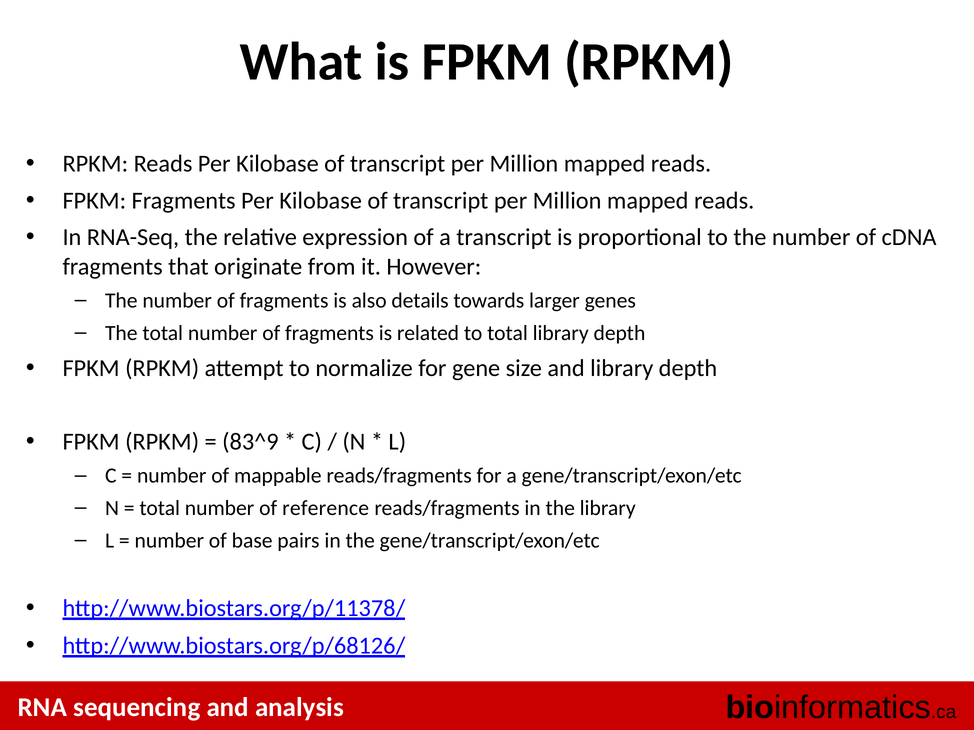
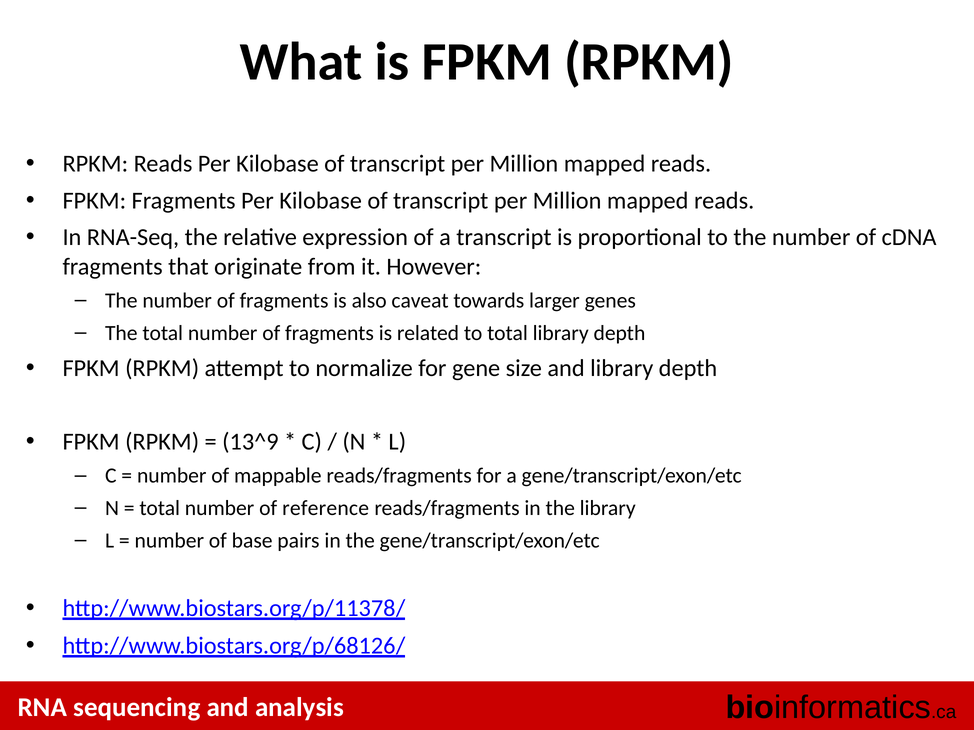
details: details -> caveat
83^9: 83^9 -> 13^9
